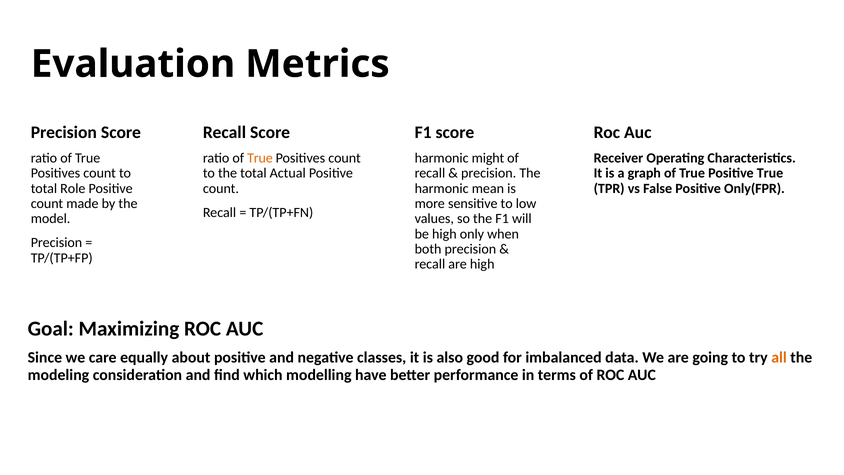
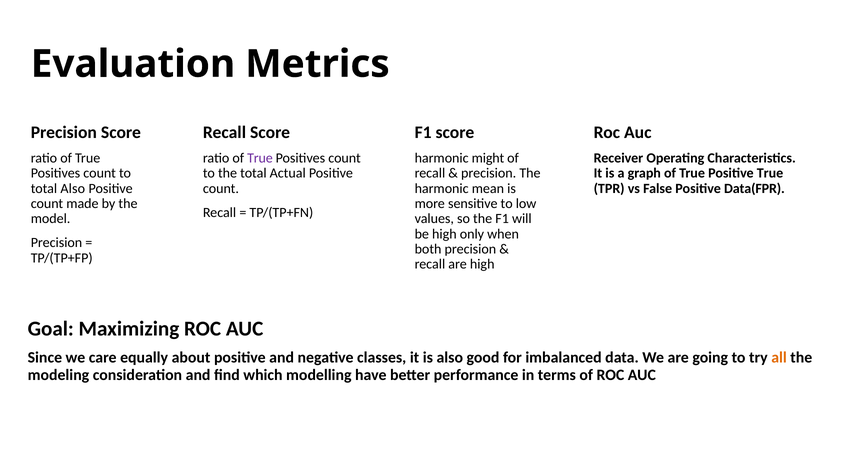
True at (260, 158) colour: orange -> purple
total Role: Role -> Also
Only(FPR: Only(FPR -> Data(FPR
